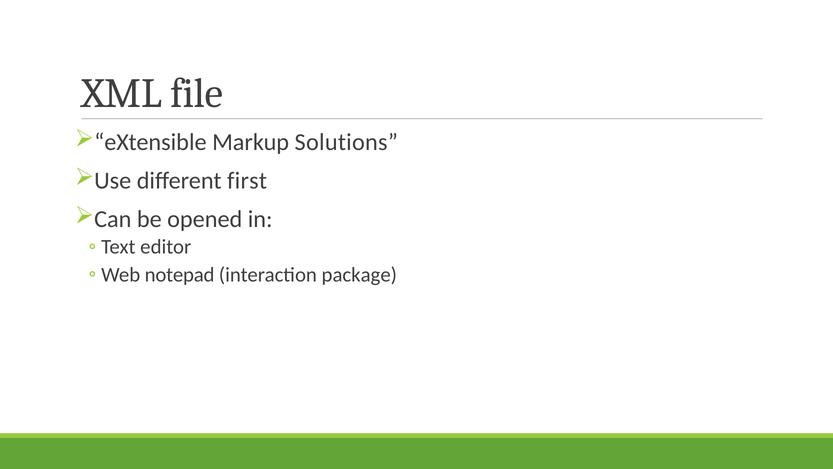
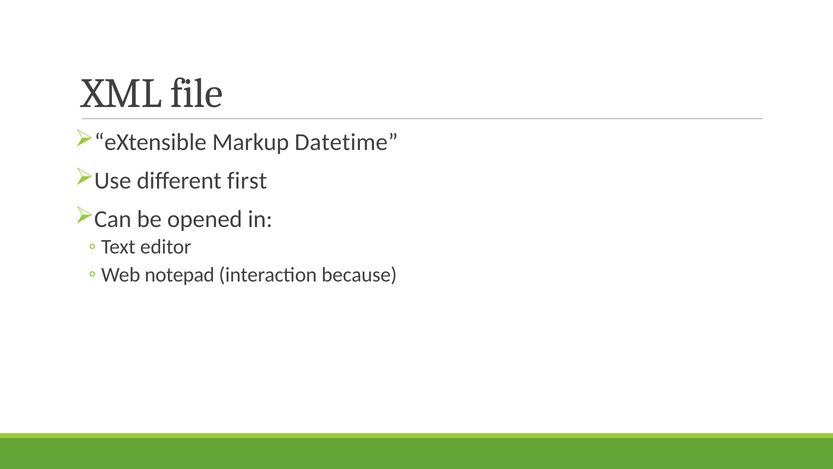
Solutions: Solutions -> Datetime
package: package -> because
